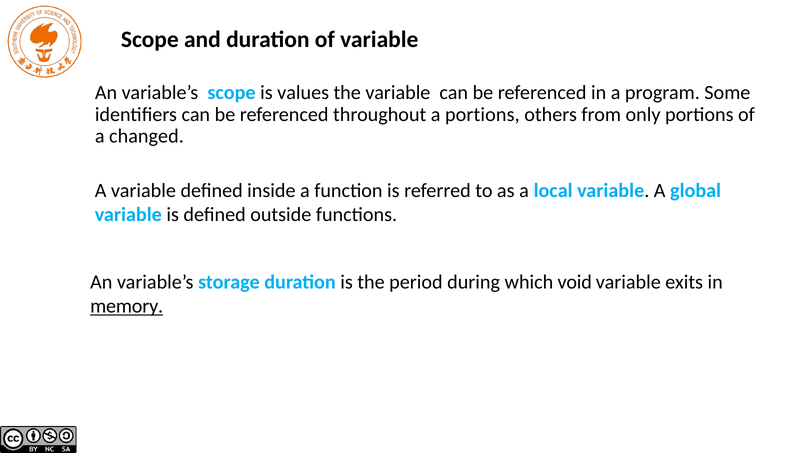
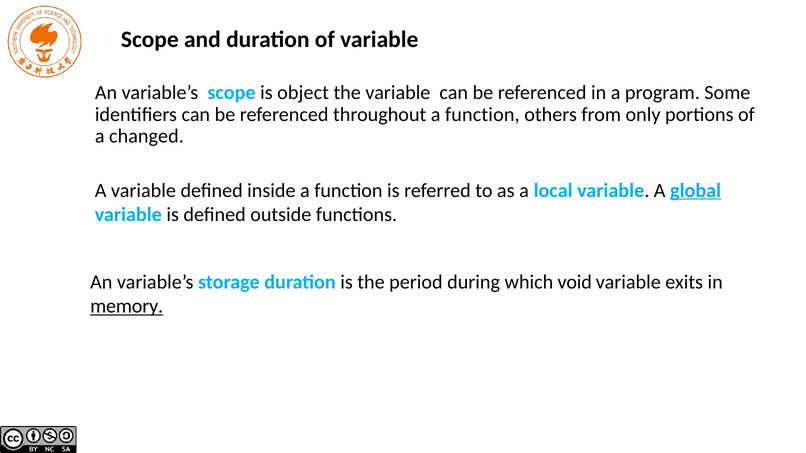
values: values -> object
throughout a portions: portions -> function
global underline: none -> present
